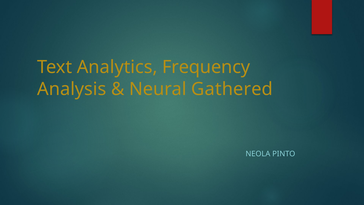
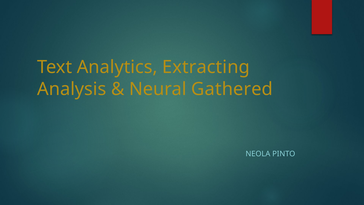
Frequency: Frequency -> Extracting
